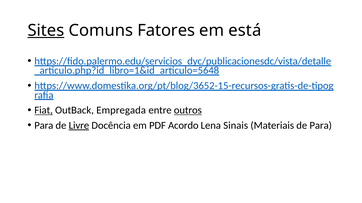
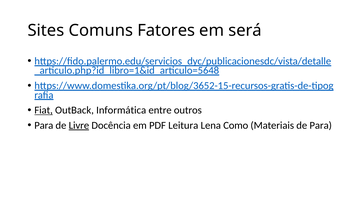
Sites underline: present -> none
está: está -> será
Empregada: Empregada -> Informática
outros underline: present -> none
Acordo: Acordo -> Leitura
Sinais: Sinais -> Como
